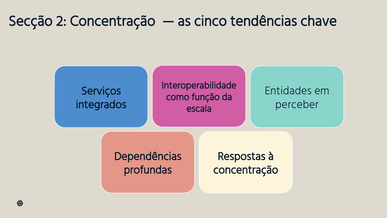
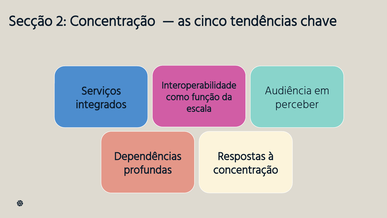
Entidades: Entidades -> Audiência
